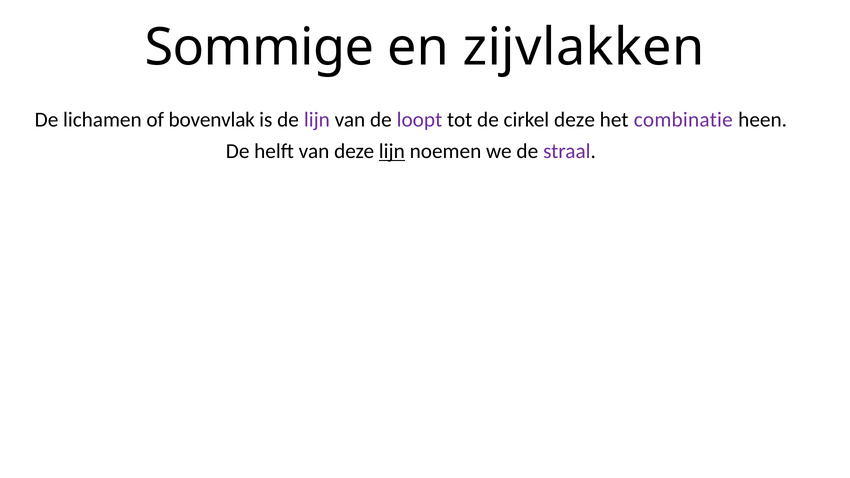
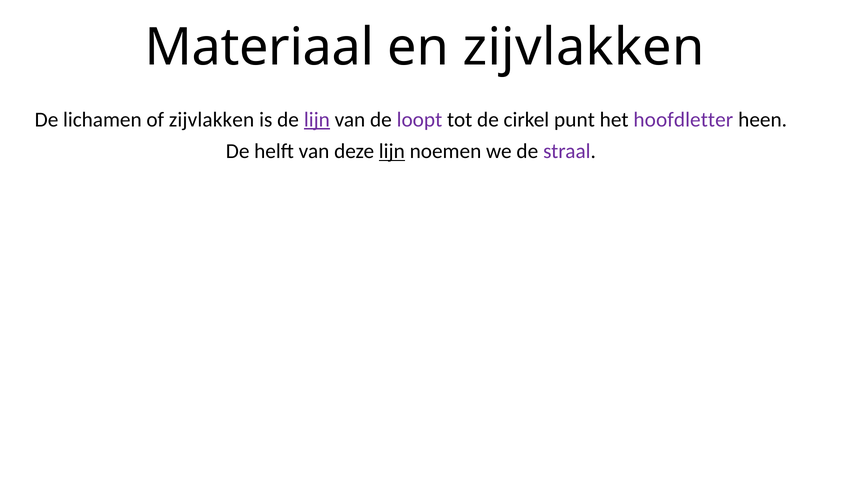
Sommige: Sommige -> Materiaal
of bovenvlak: bovenvlak -> zijvlakken
lijn at (317, 120) underline: none -> present
cirkel deze: deze -> punt
combinatie: combinatie -> hoofdletter
